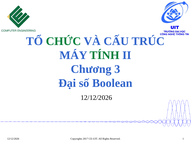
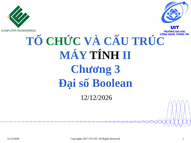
TÍNH colour: green -> black
